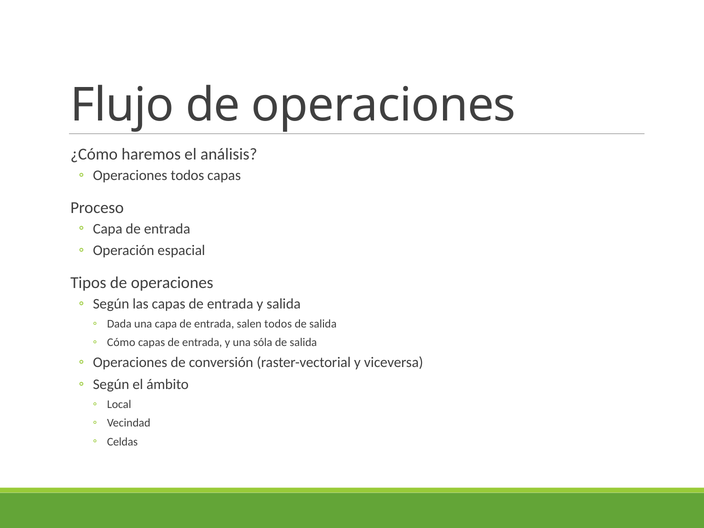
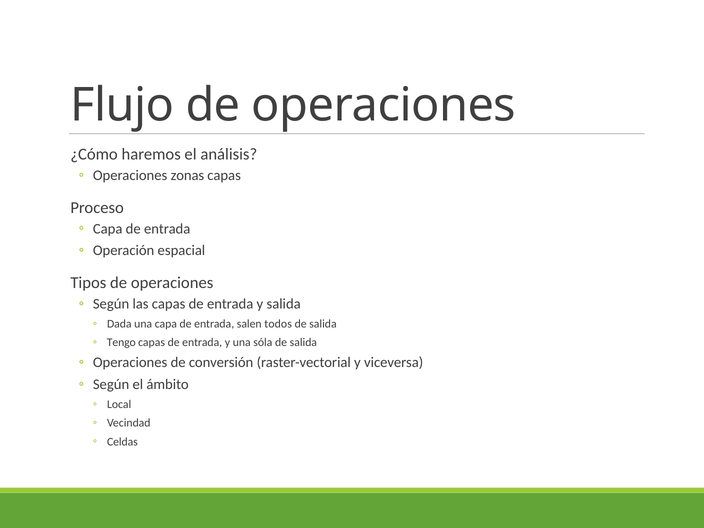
Operaciones todos: todos -> zonas
Cómo: Cómo -> Tengo
